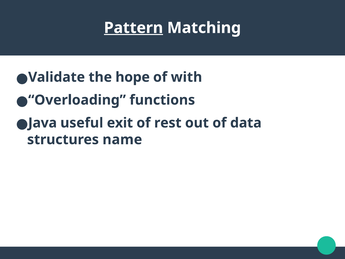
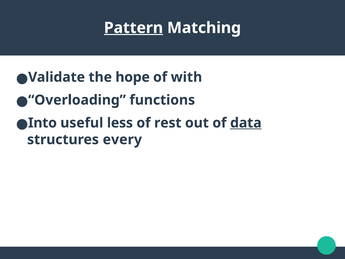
Java: Java -> Into
exit: exit -> less
data underline: none -> present
name: name -> every
